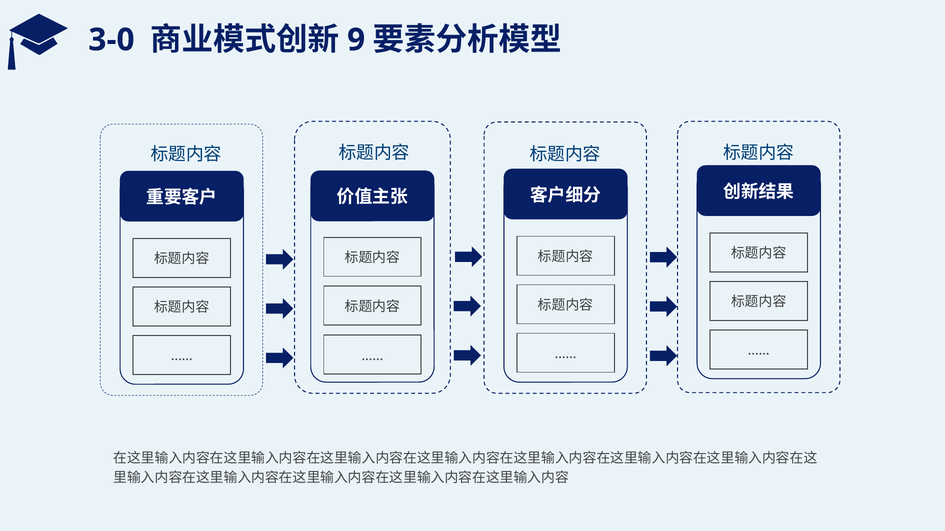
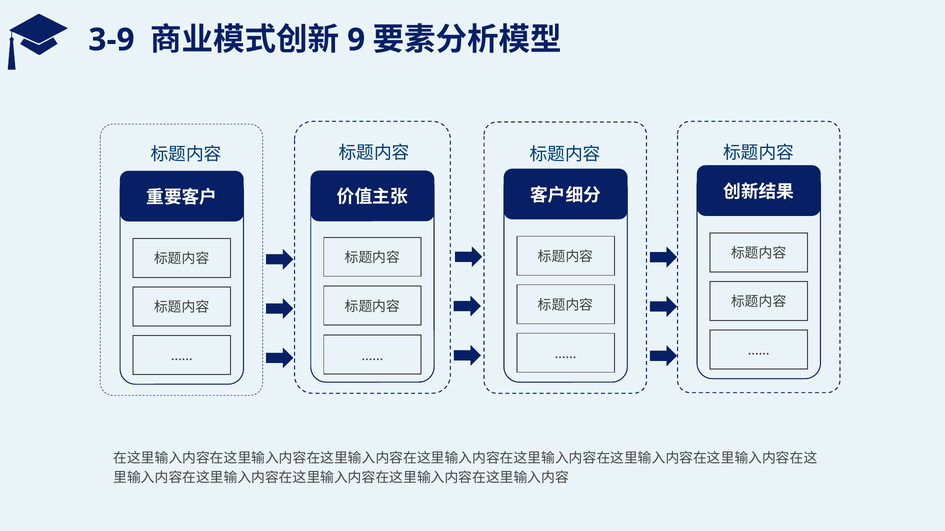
3-0: 3-0 -> 3-9
